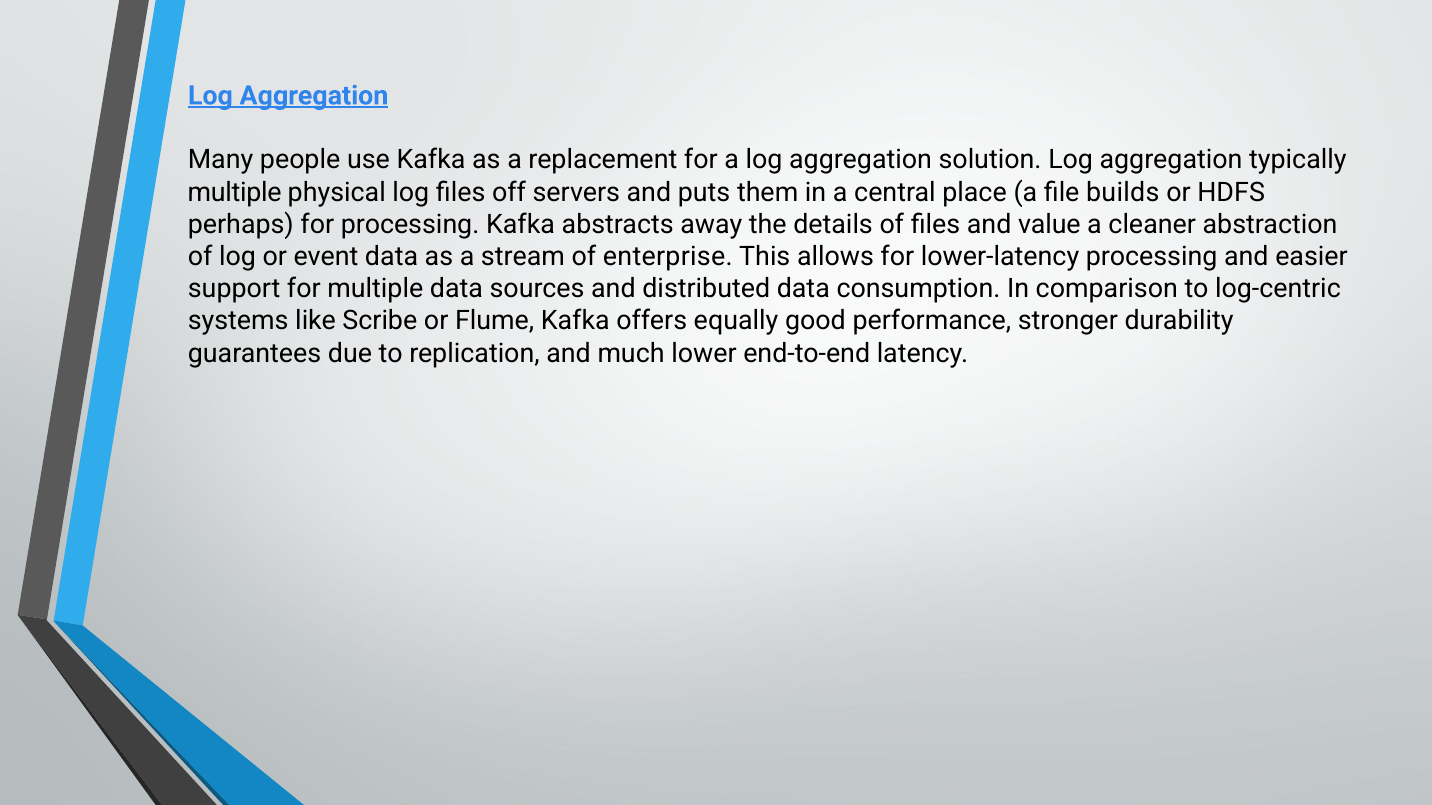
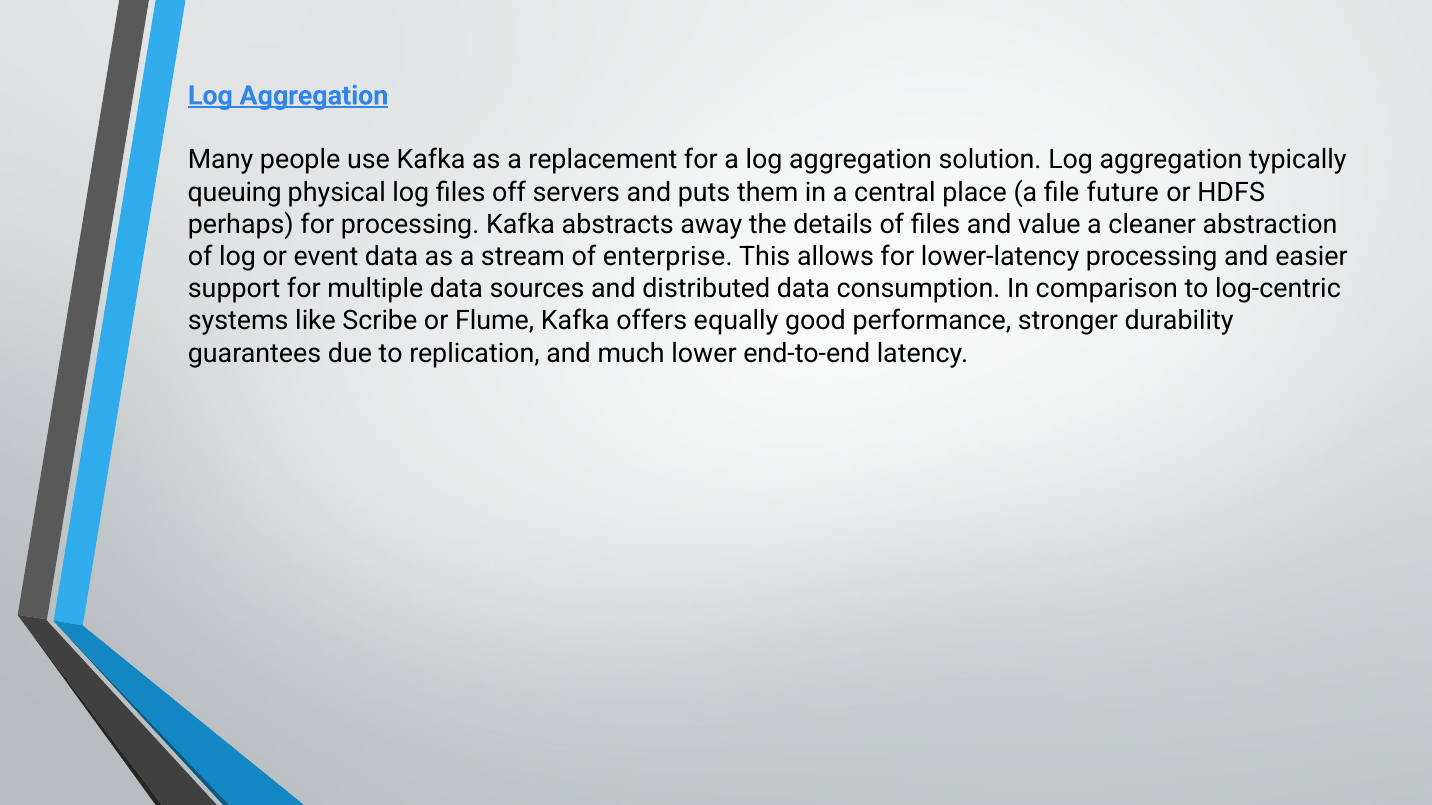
multiple at (235, 192): multiple -> queuing
builds: builds -> future
